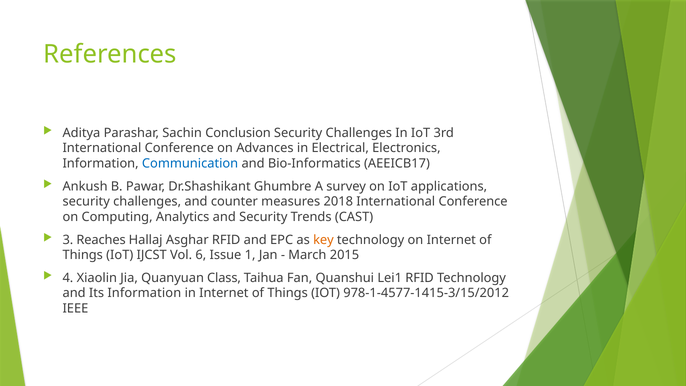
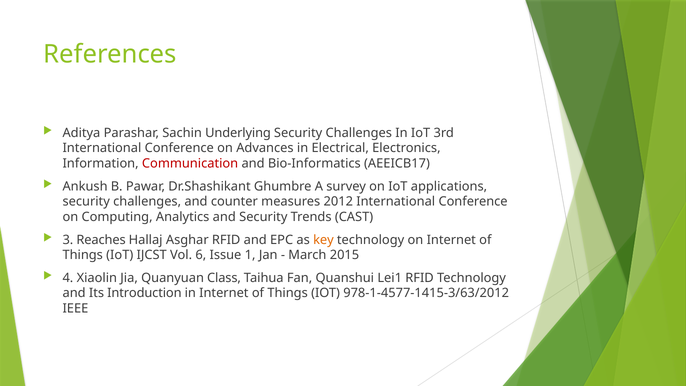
Conclusion: Conclusion -> Underlying
Communication colour: blue -> red
2018: 2018 -> 2012
Its Information: Information -> Introduction
978-1-4577-1415-3/15/2012: 978-1-4577-1415-3/15/2012 -> 978-1-4577-1415-3/63/2012
